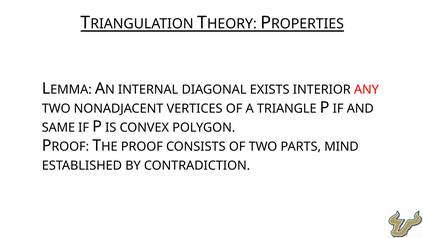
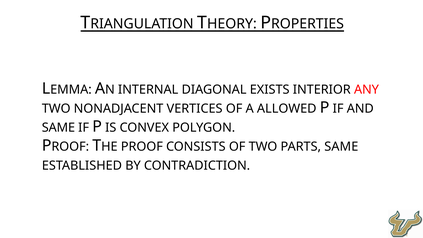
TRIANGLE: TRIANGLE -> ALLOWED
PARTS MIND: MIND -> SAME
